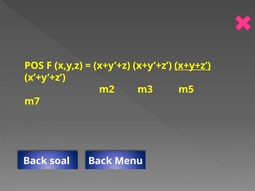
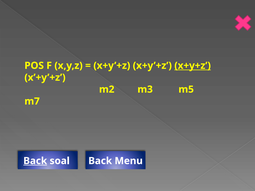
Back at (35, 161) underline: none -> present
